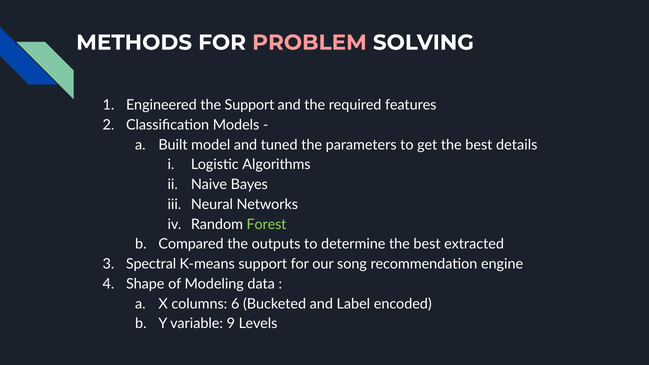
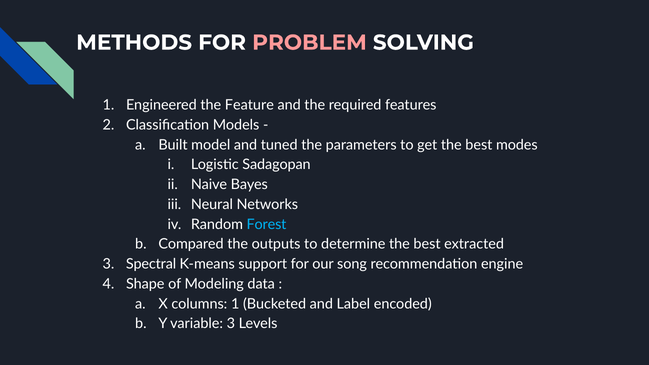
the Support: Support -> Feature
details: details -> modes
Algorithms: Algorithms -> Sadagopan
Forest colour: light green -> light blue
columns 6: 6 -> 1
variable 9: 9 -> 3
